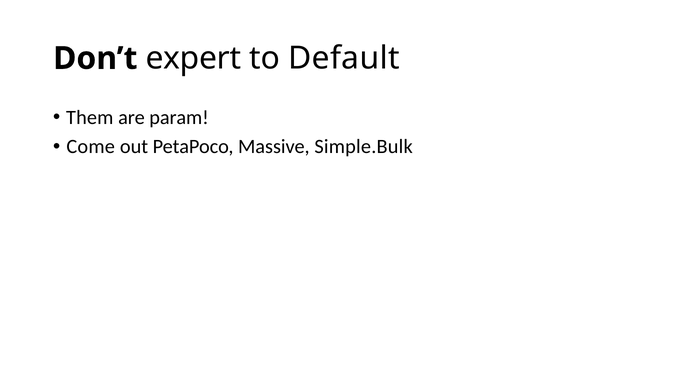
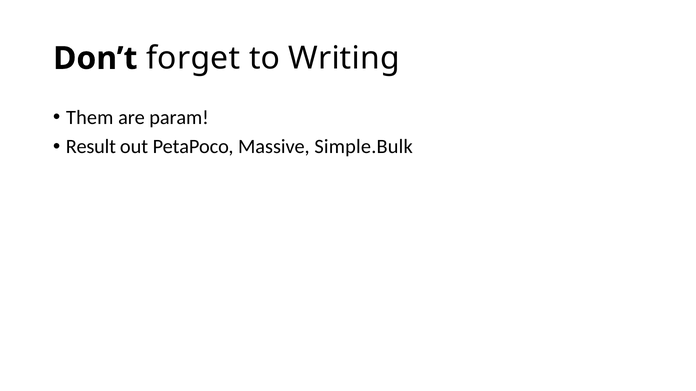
expert: expert -> forget
Default: Default -> Writing
Come: Come -> Result
